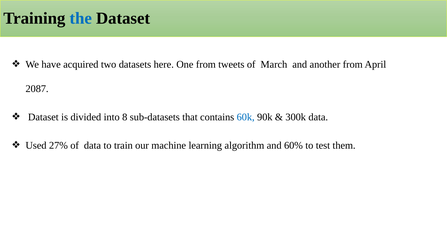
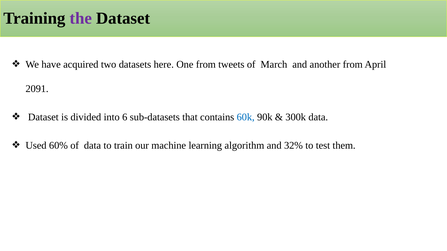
the colour: blue -> purple
2087: 2087 -> 2091
8: 8 -> 6
27%: 27% -> 60%
60%: 60% -> 32%
